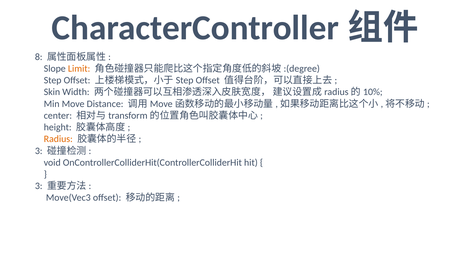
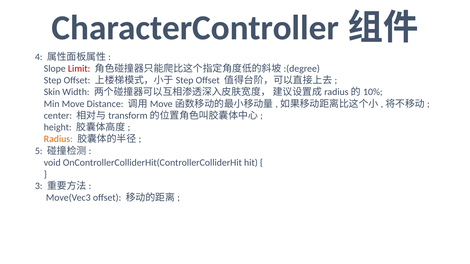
8: 8 -> 4
Limit colour: orange -> red
3 at (39, 151): 3 -> 5
